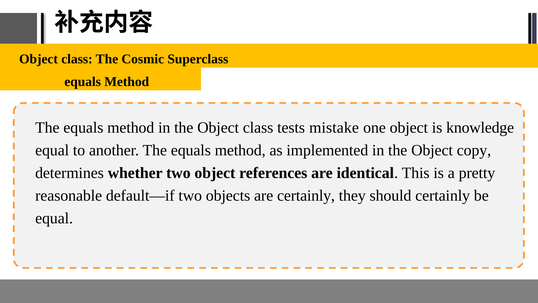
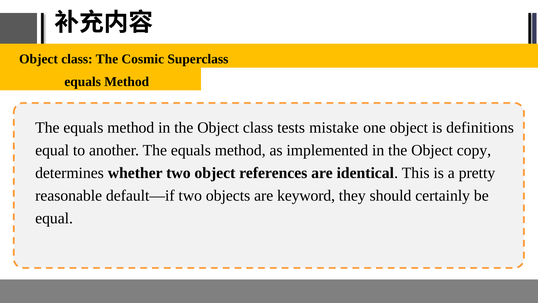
knowledge: knowledge -> definitions
are certainly: certainly -> keyword
